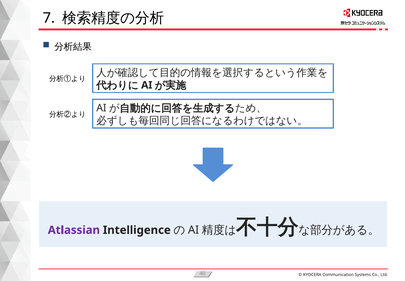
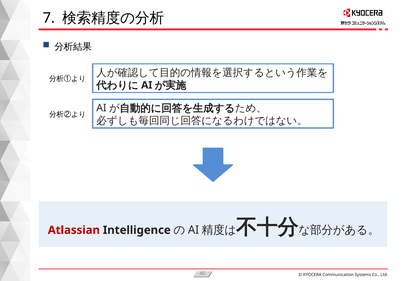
Atlassian colour: purple -> red
